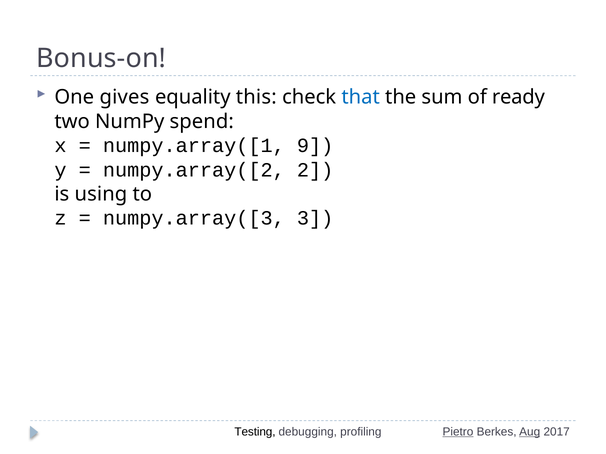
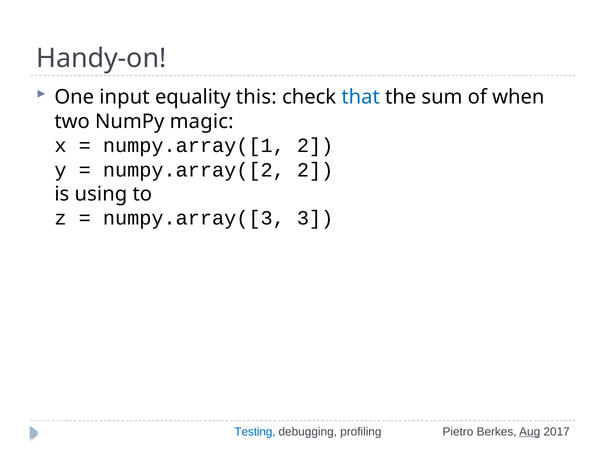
Bonus-on: Bonus-on -> Handy-on
gives: gives -> input
ready: ready -> when
spend: spend -> magic
numpy.array([1 9: 9 -> 2
Testing colour: black -> blue
Pietro underline: present -> none
